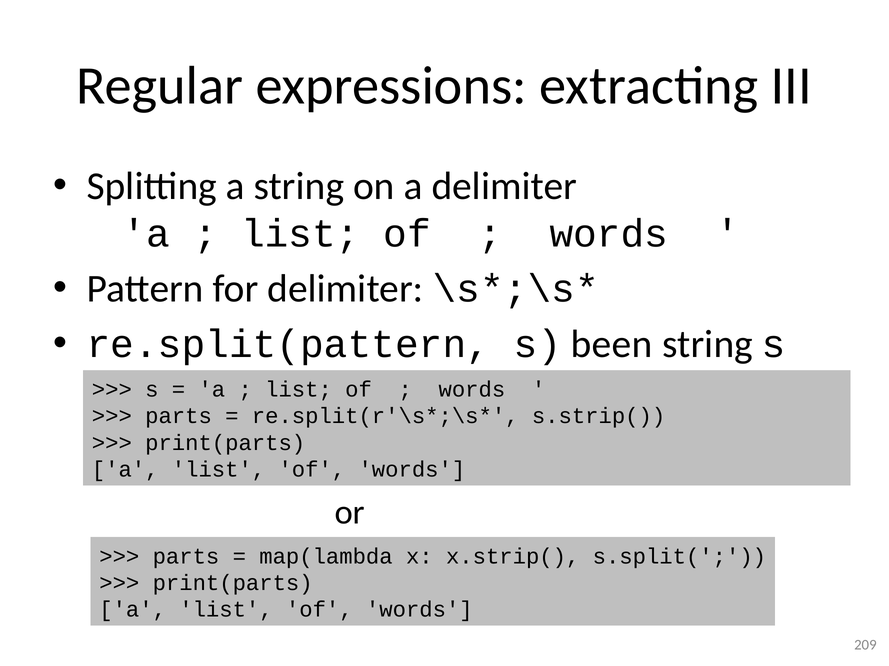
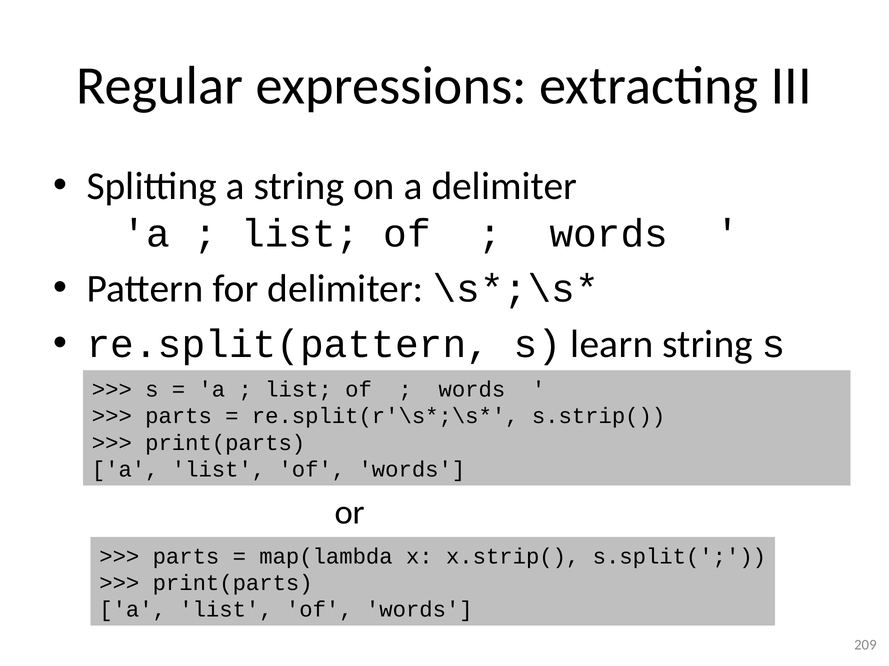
been: been -> learn
